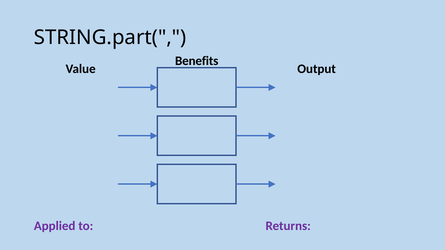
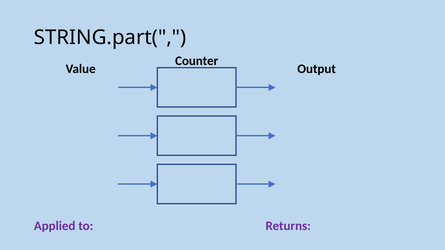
Benefits: Benefits -> Counter
